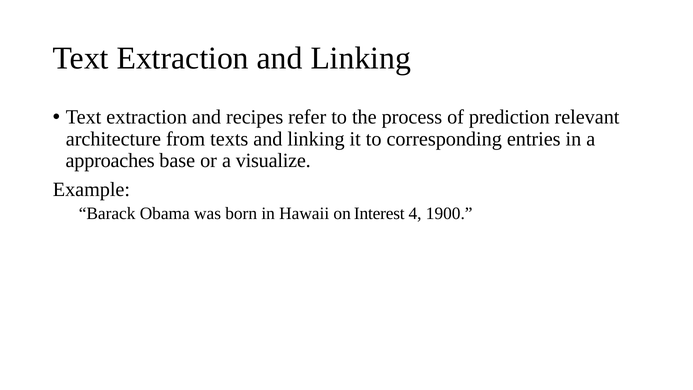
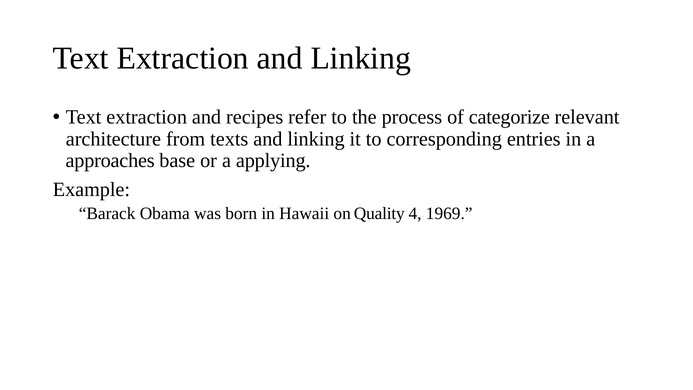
prediction: prediction -> categorize
visualize: visualize -> applying
Interest: Interest -> Quality
1900: 1900 -> 1969
